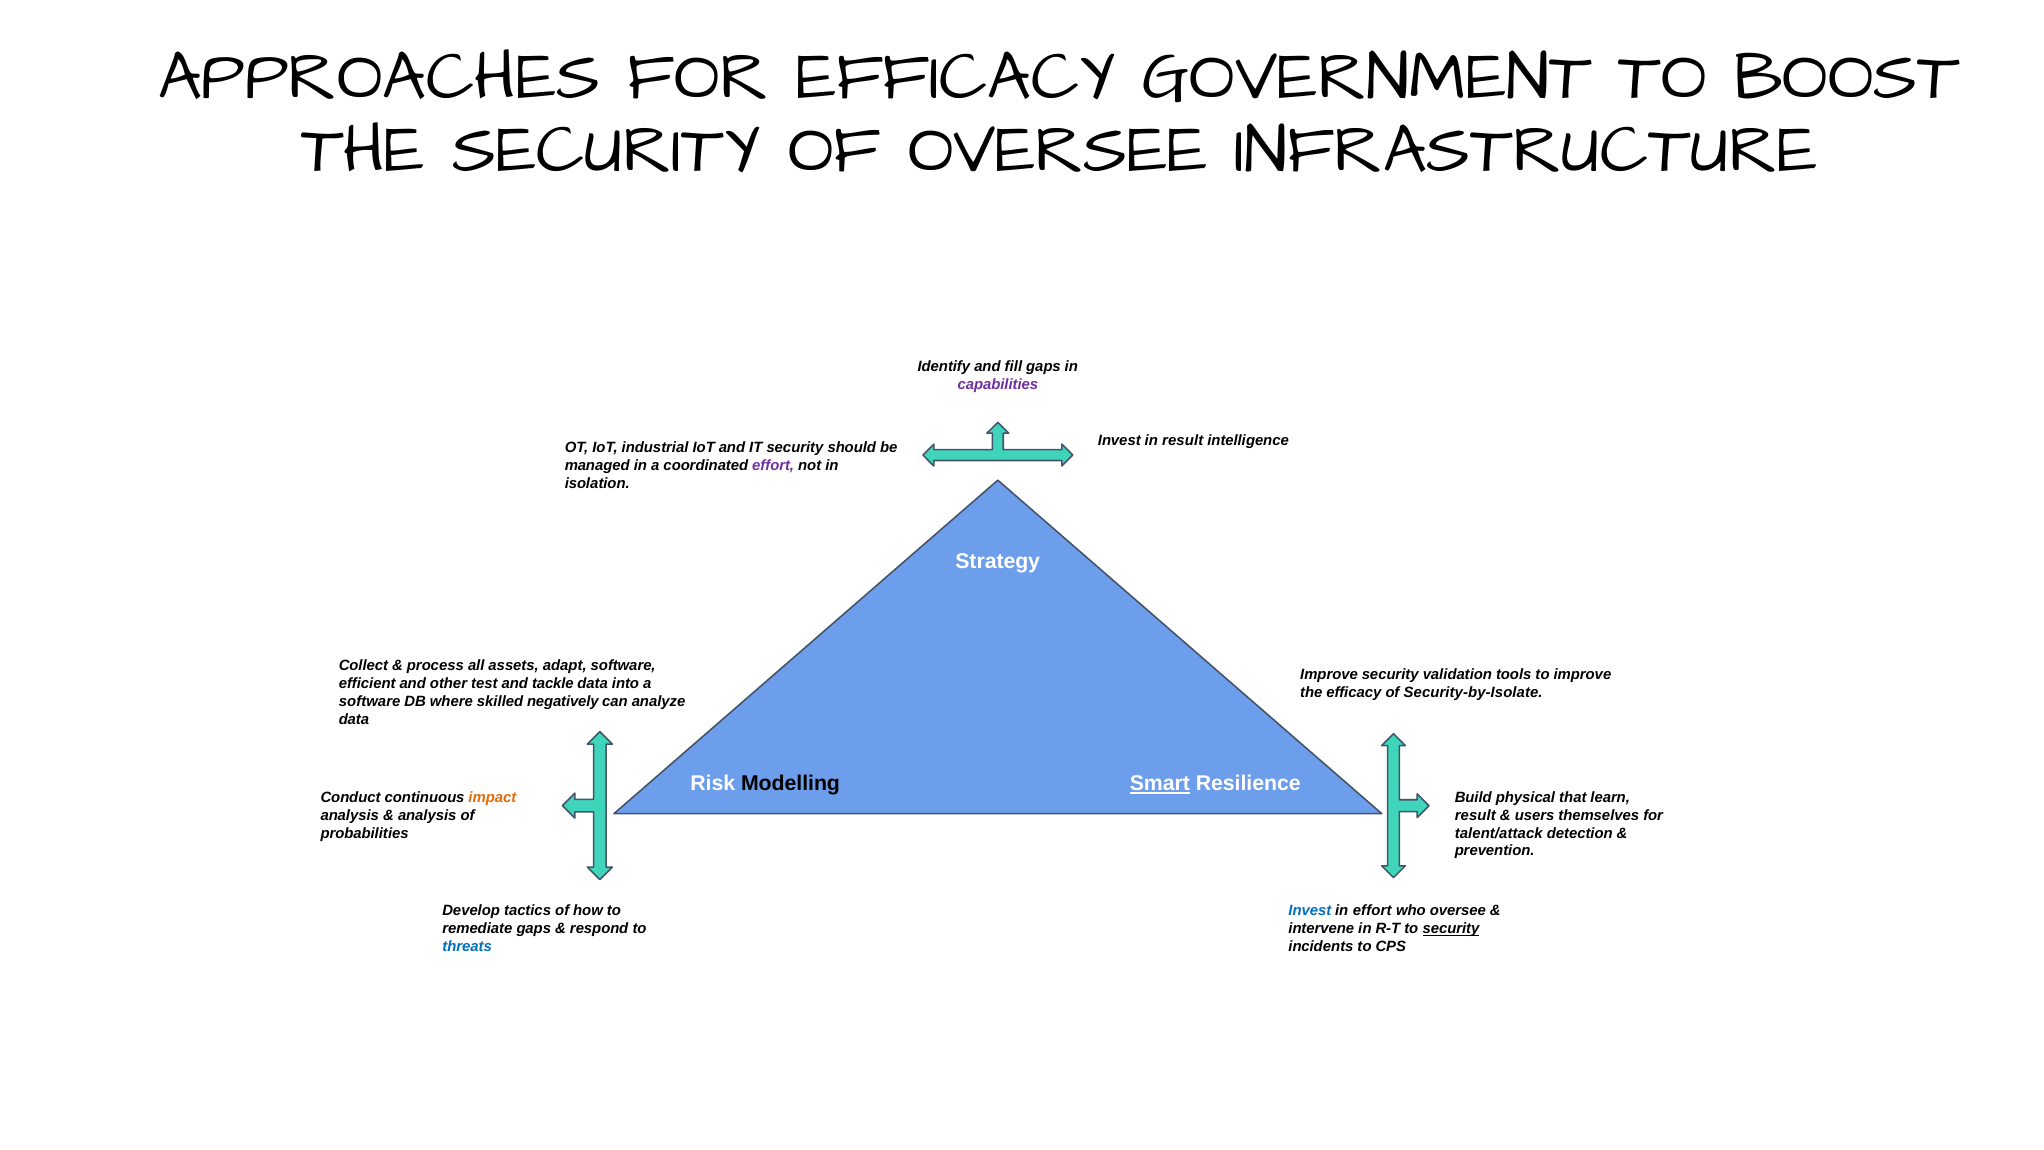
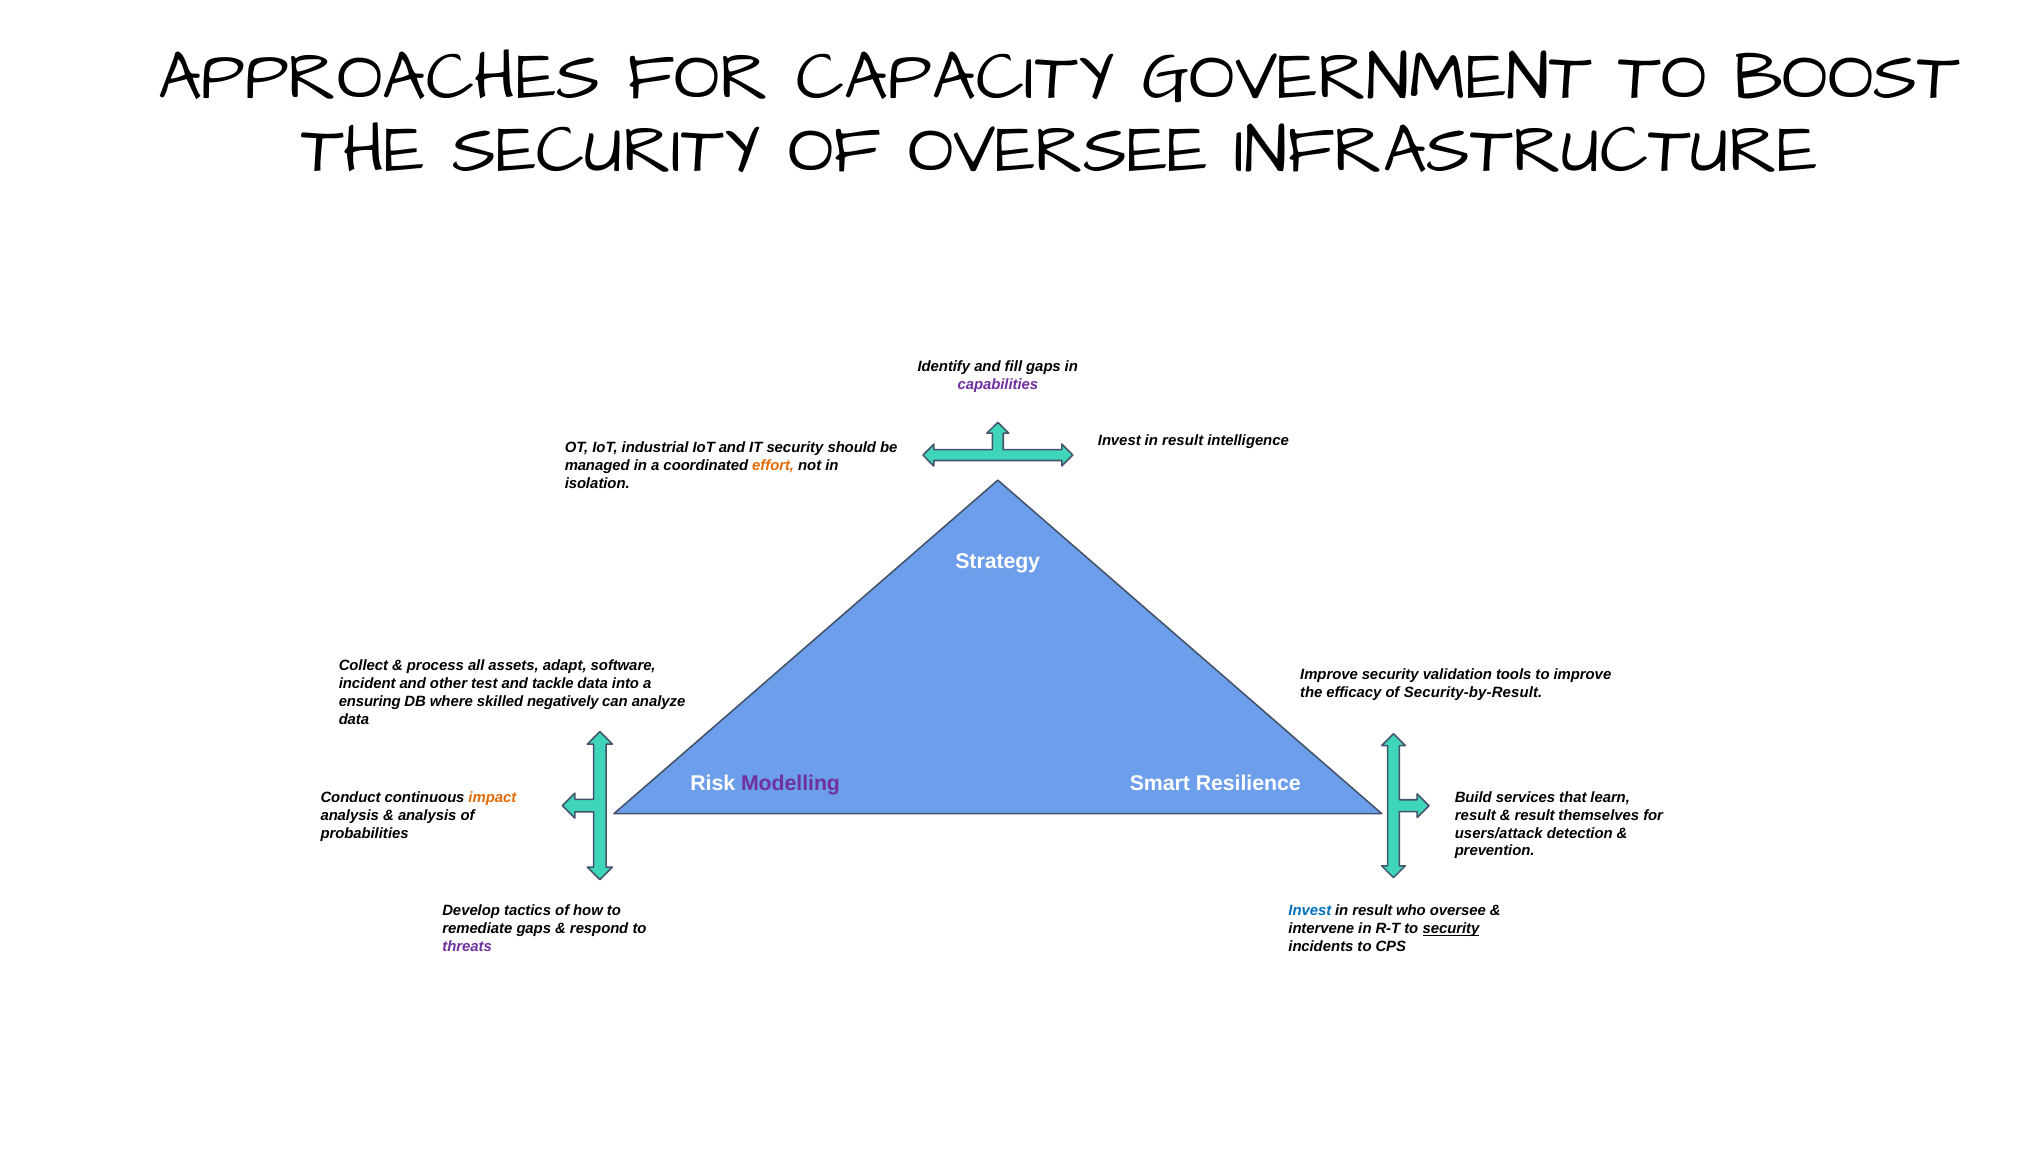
FOR EFFICACY: EFFICACY -> CAPACITY
effort at (773, 465) colour: purple -> orange
efficient: efficient -> incident
Security-by-Isolate: Security-by-Isolate -> Security-by-Result
software at (370, 701): software -> ensuring
Modelling colour: black -> purple
Smart underline: present -> none
physical: physical -> services
users at (1535, 815): users -> result
talent/attack: talent/attack -> users/attack
effort at (1372, 911): effort -> result
threats colour: blue -> purple
